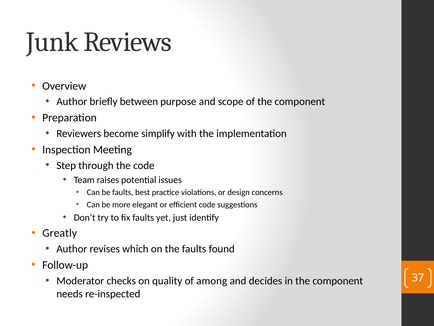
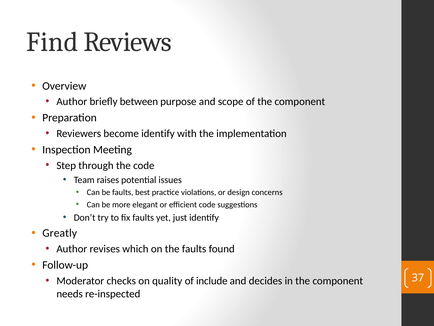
Junk: Junk -> Find
become simplify: simplify -> identify
among: among -> include
